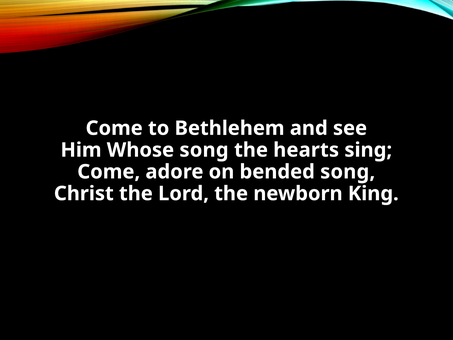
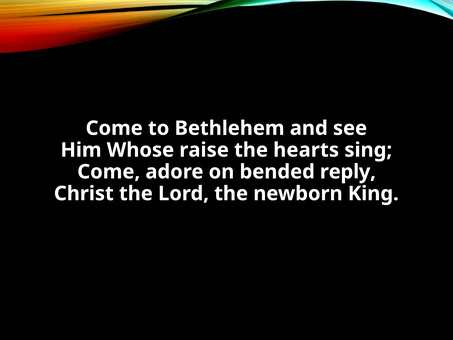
Whose song: song -> raise
bended song: song -> reply
